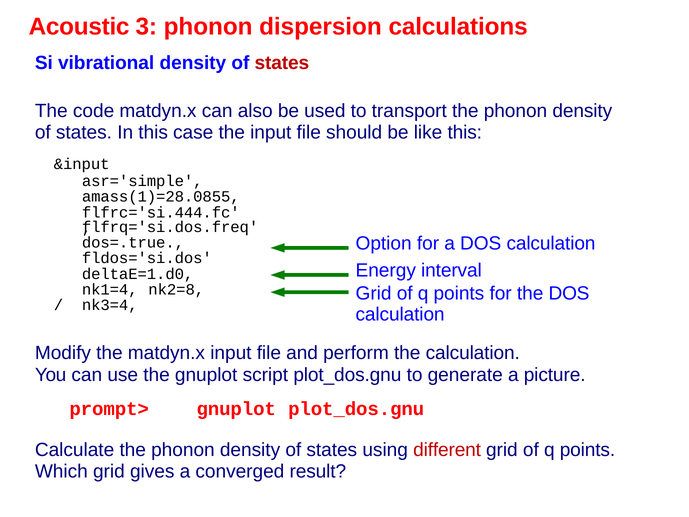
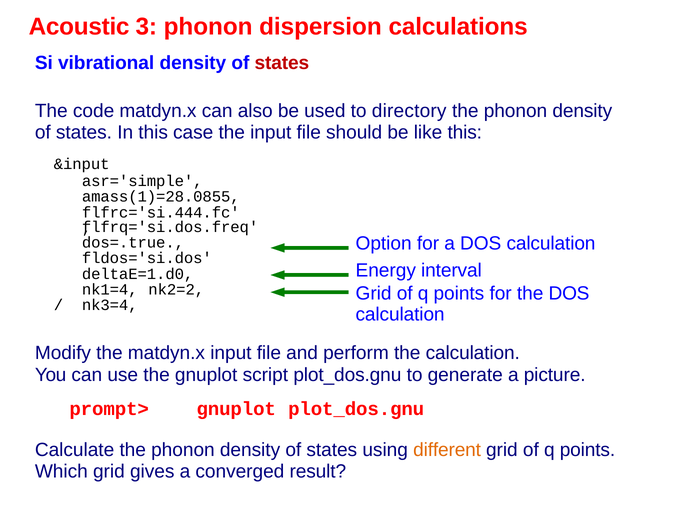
transport: transport -> directory
nk2=8: nk2=8 -> nk2=2
different colour: red -> orange
